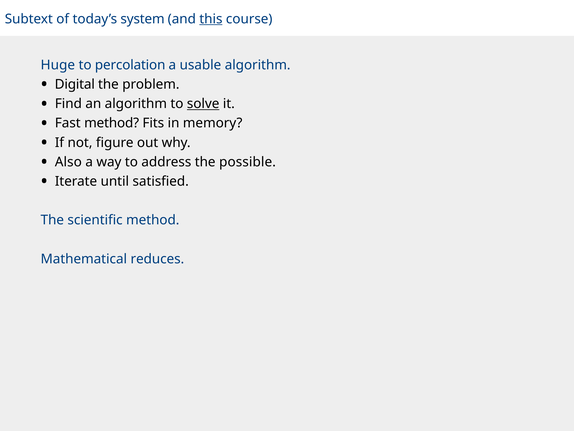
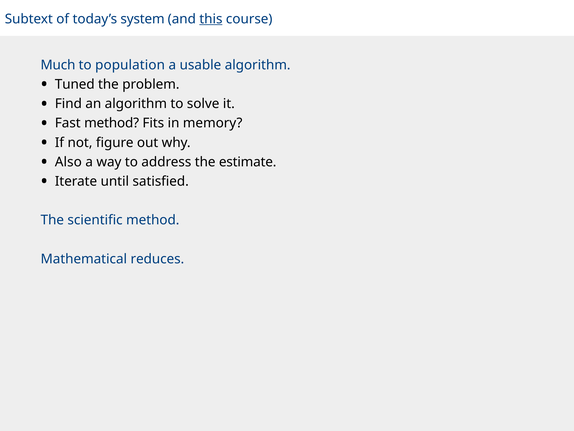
Huge: Huge -> Much
percolation: percolation -> population
Digital: Digital -> Tuned
solve underline: present -> none
possible: possible -> estimate
